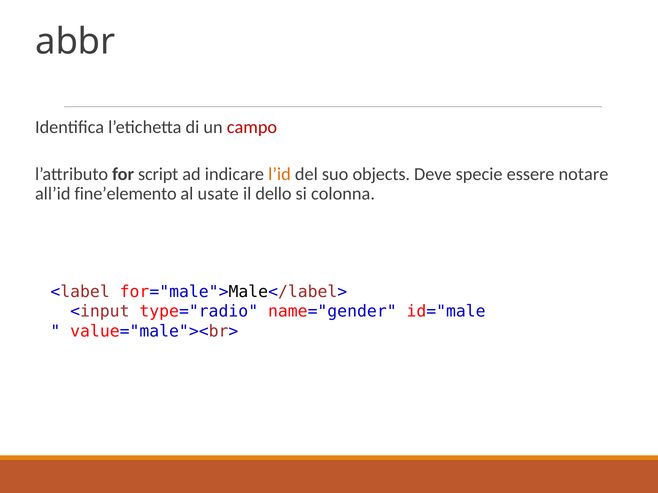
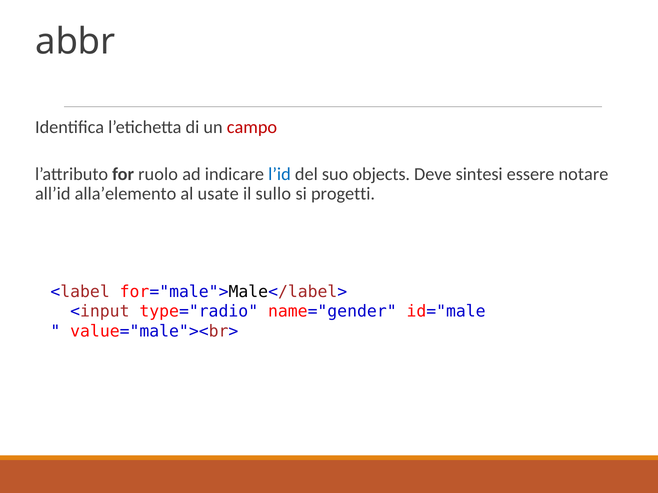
script: script -> ruolo
l’id colour: orange -> blue
specie: specie -> sintesi
fine’elemento: fine’elemento -> alla’elemento
dello: dello -> sullo
colonna: colonna -> progetti
